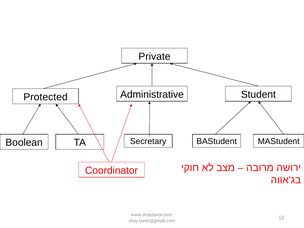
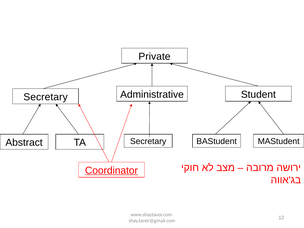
Protected at (46, 97): Protected -> Secretary
Boolean: Boolean -> Abstract
Coordinator underline: none -> present
